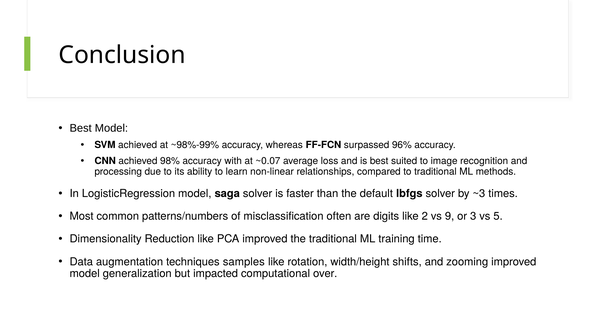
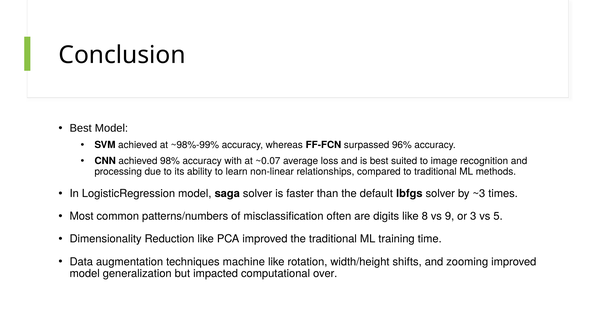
2: 2 -> 8
samples: samples -> machine
